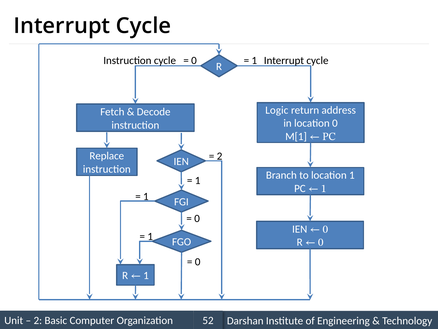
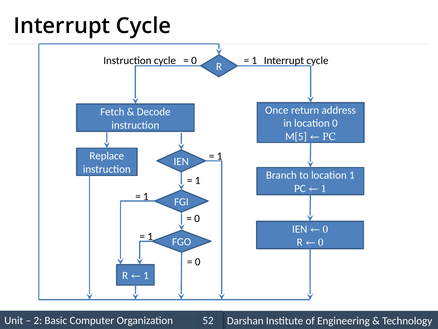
Logic: Logic -> Once
M[1: M[1 -> M[5
2 at (220, 156): 2 -> 1
